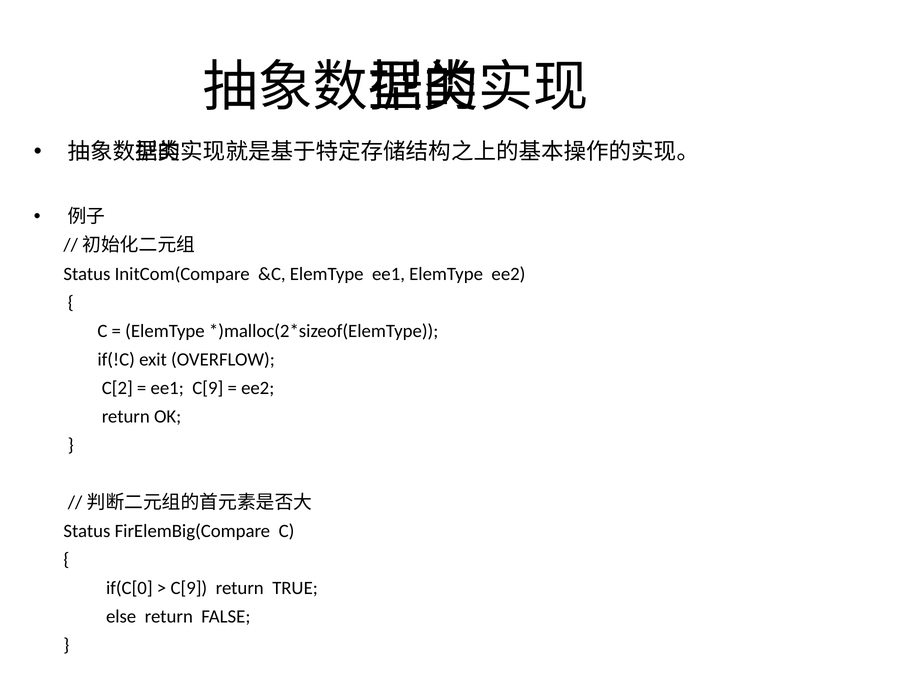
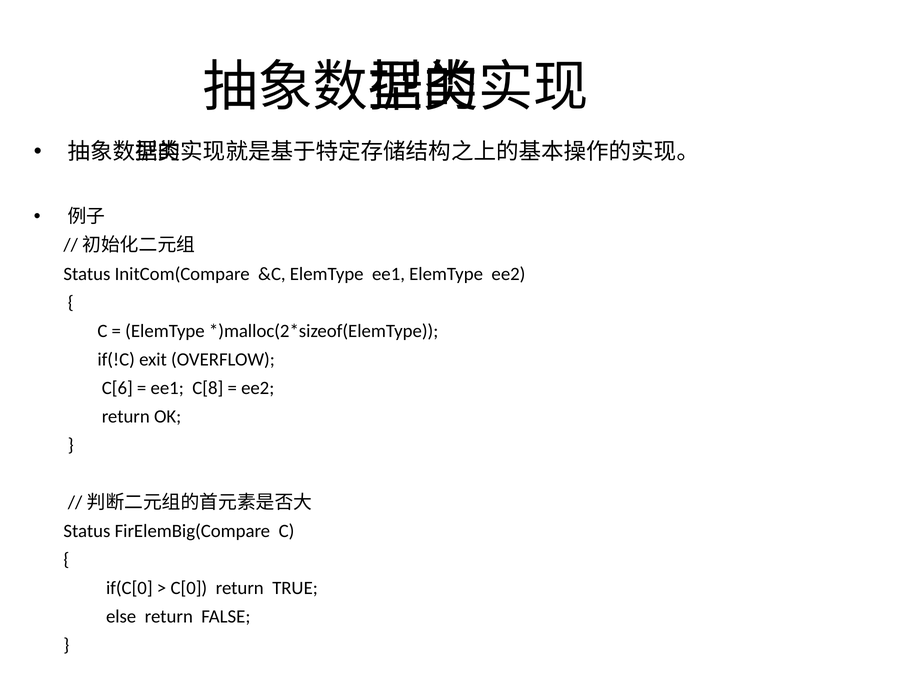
C[2: C[2 -> C[6
ee1 C[9: C[9 -> C[8
C[9 at (189, 588): C[9 -> C[0
